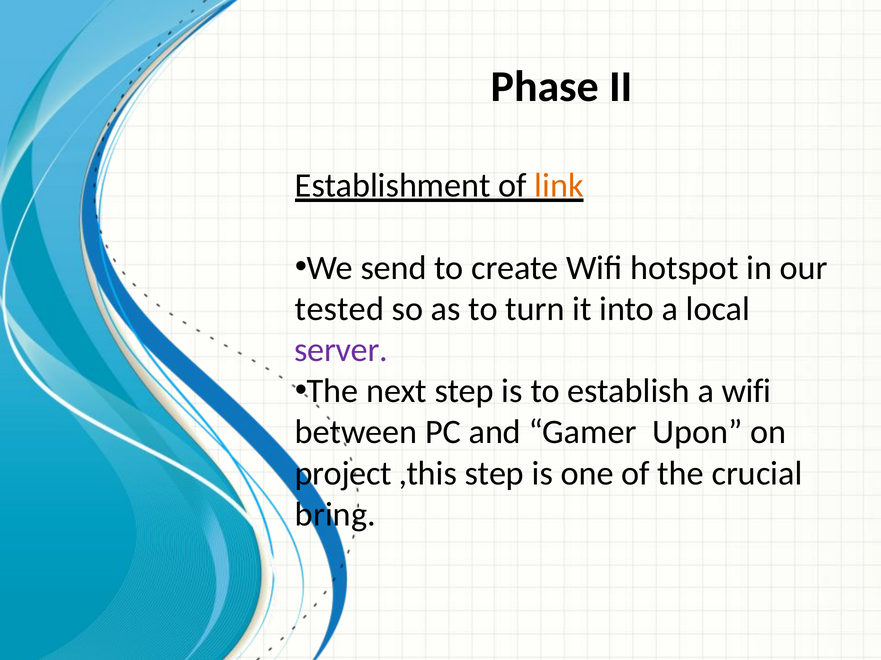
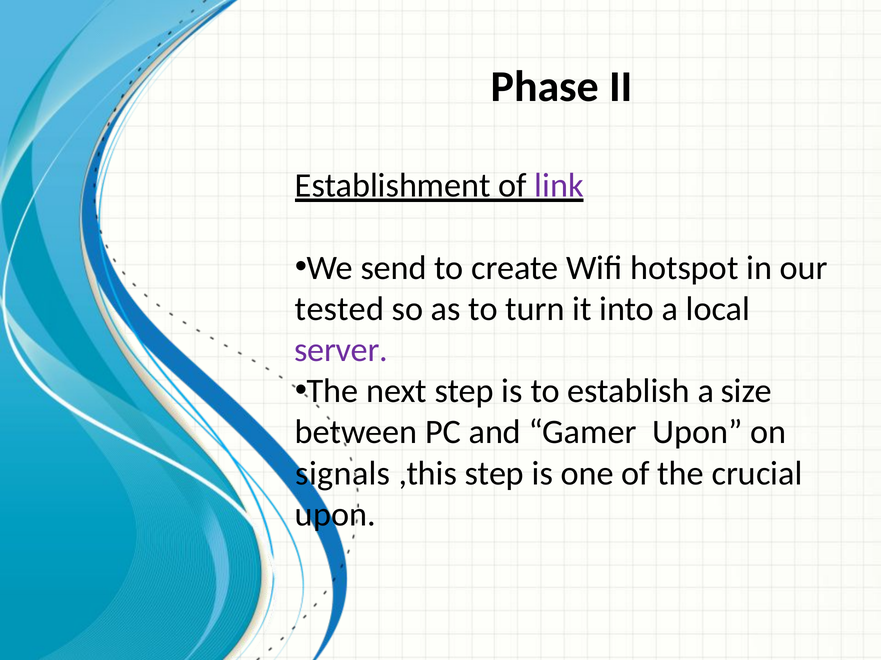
link colour: orange -> purple
a wifi: wifi -> size
project: project -> signals
bring at (335, 515): bring -> upon
